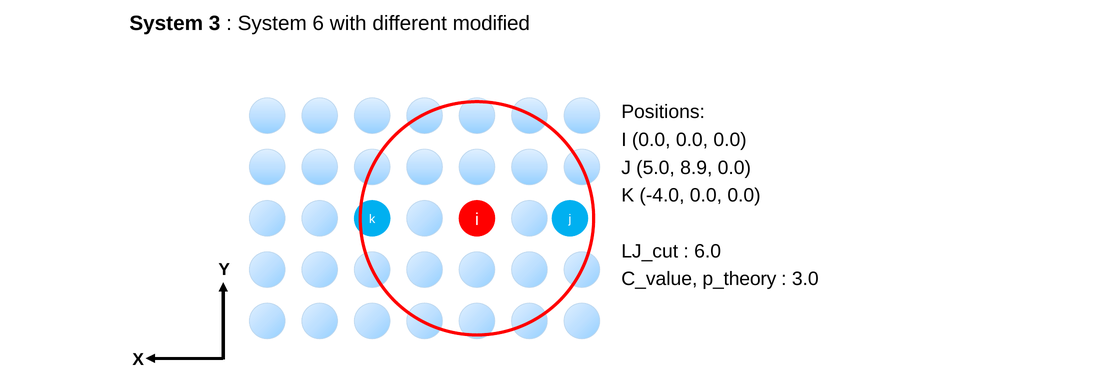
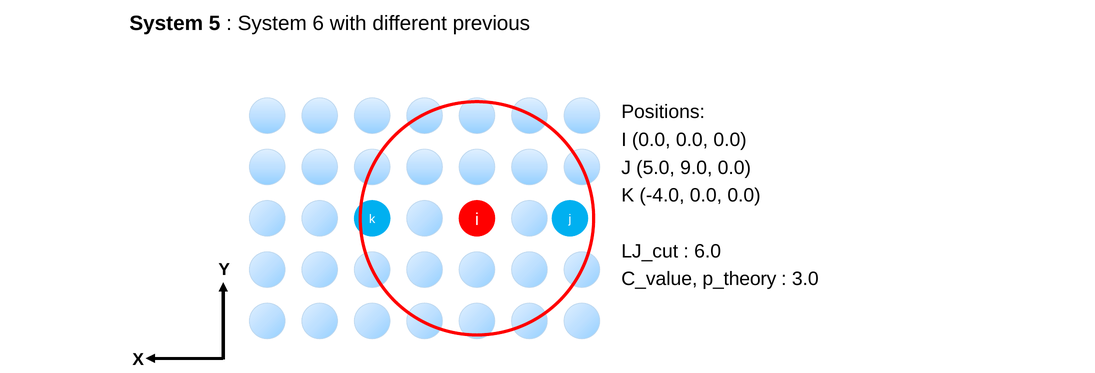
3: 3 -> 5
modified: modified -> previous
8.9: 8.9 -> 9.0
